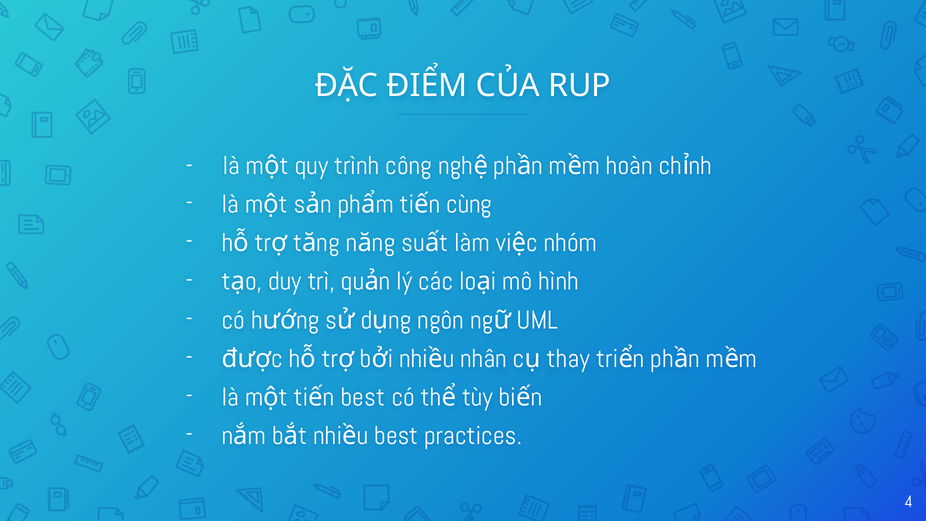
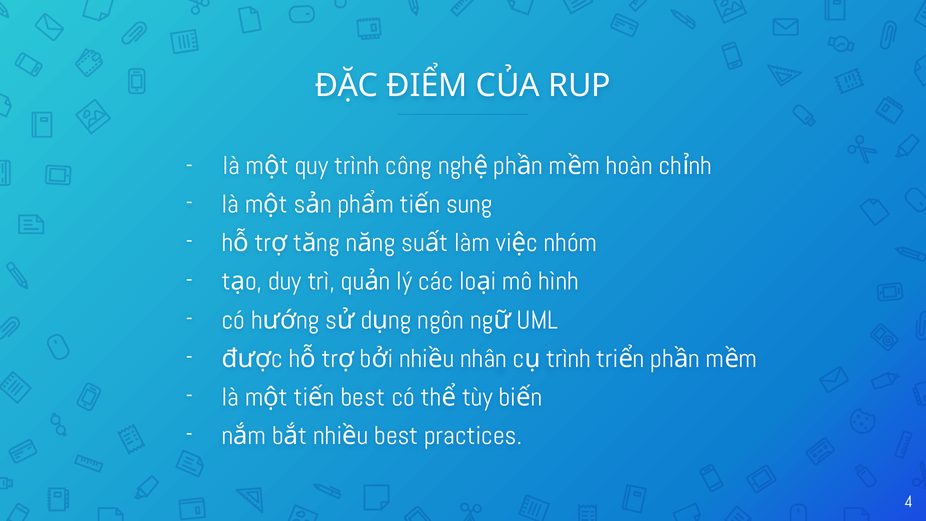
cùng: cùng -> sung
thay at (568, 359): thay -> trình
